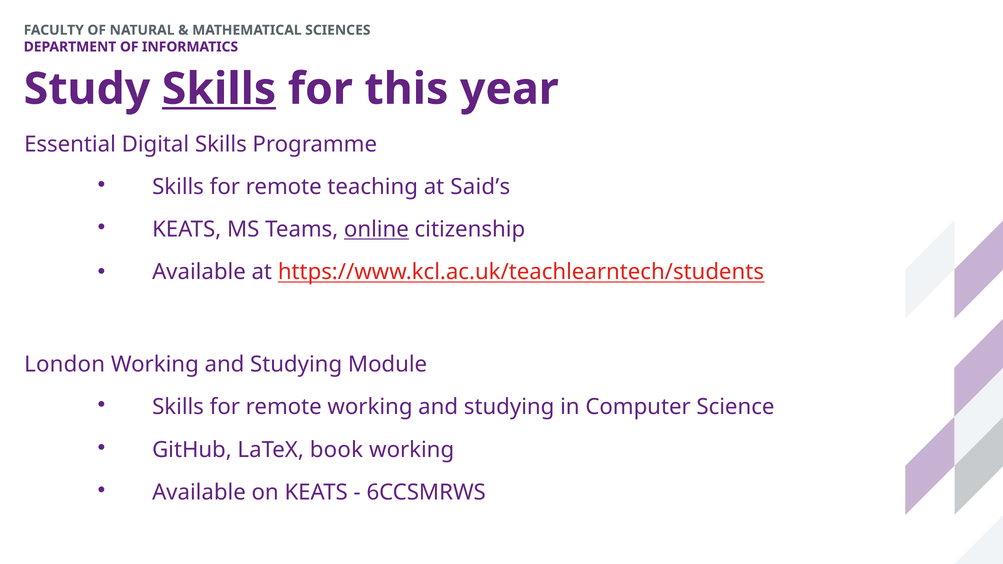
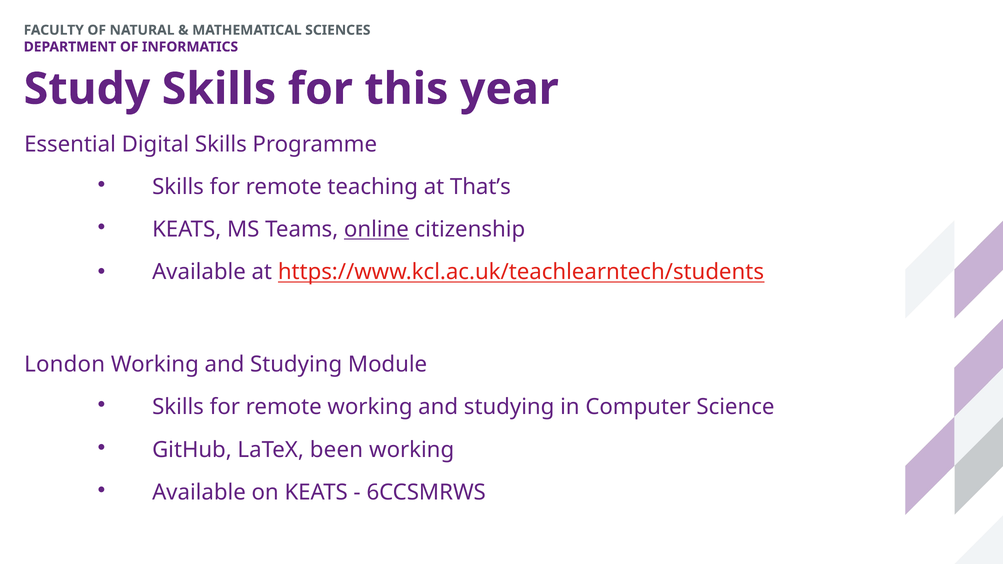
Skills at (219, 89) underline: present -> none
Said’s: Said’s -> That’s
book: book -> been
